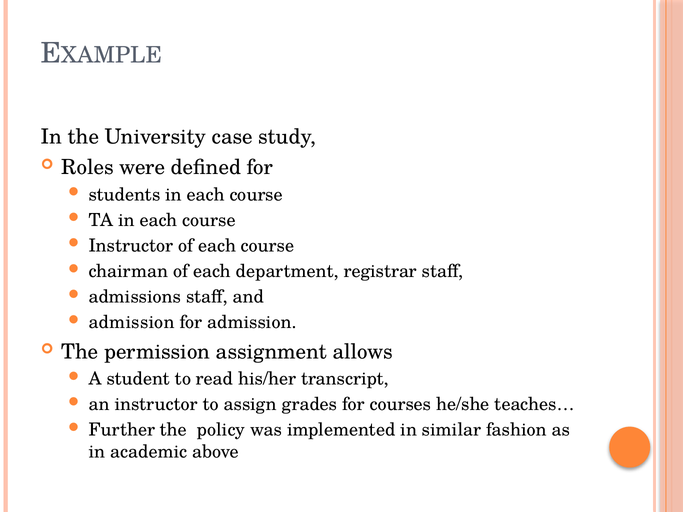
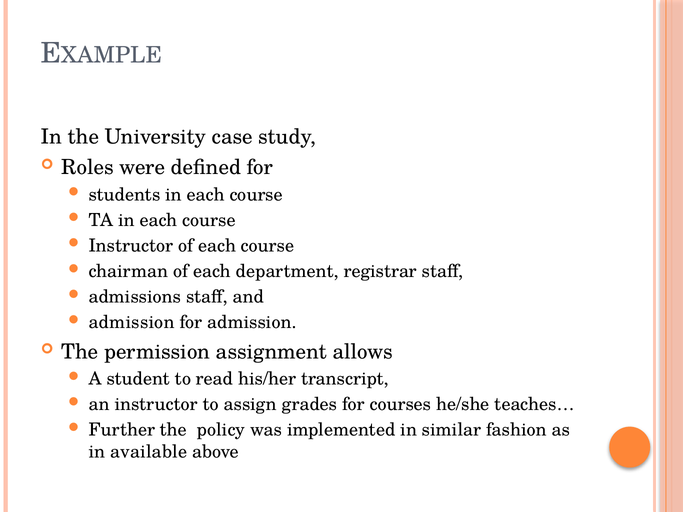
academic: academic -> available
